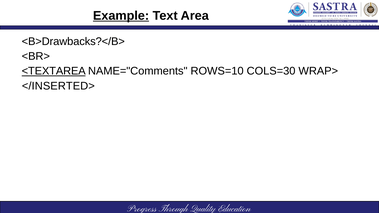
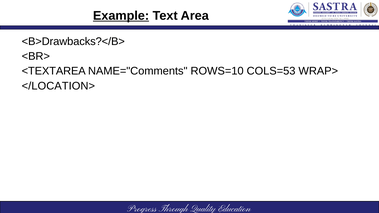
<TEXTAREA underline: present -> none
COLS=30: COLS=30 -> COLS=53
</INSERTED>: </INSERTED> -> </LOCATION>
